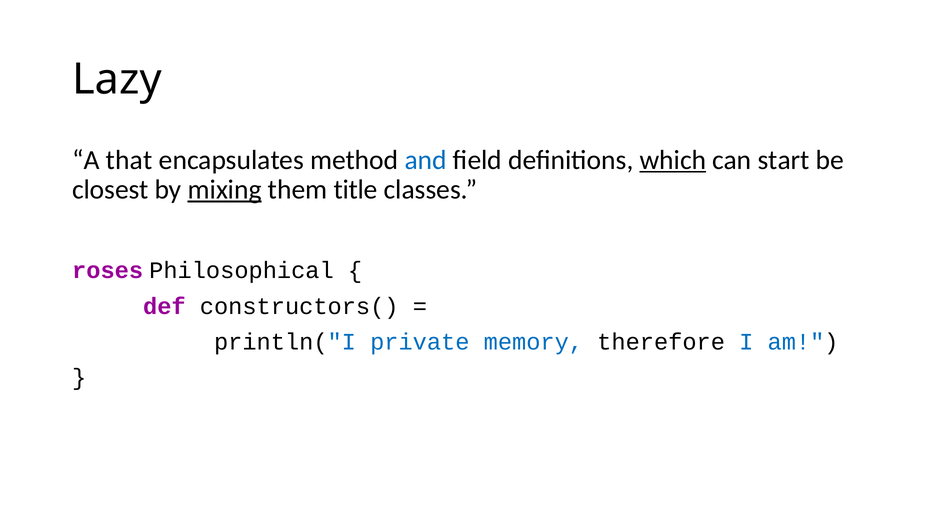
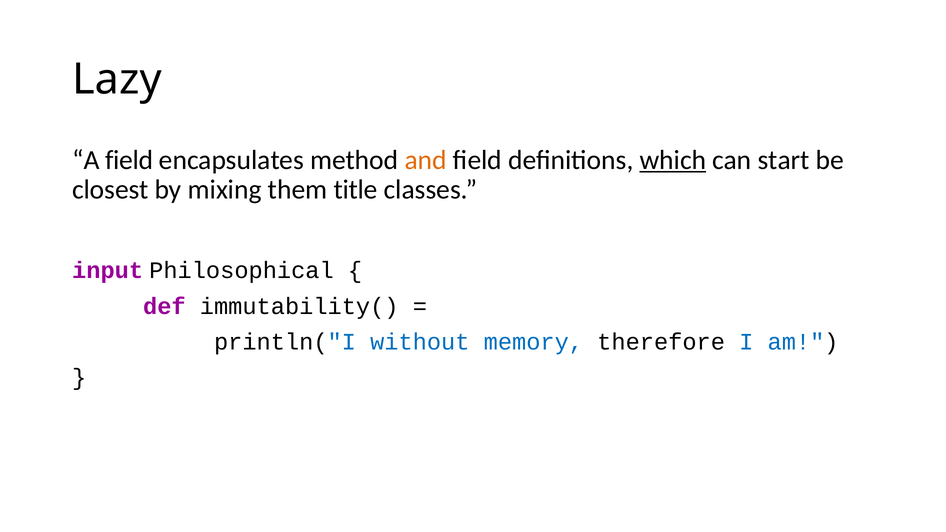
A that: that -> field
and colour: blue -> orange
mixing underline: present -> none
roses: roses -> input
constructors(: constructors( -> immutability(
private: private -> without
